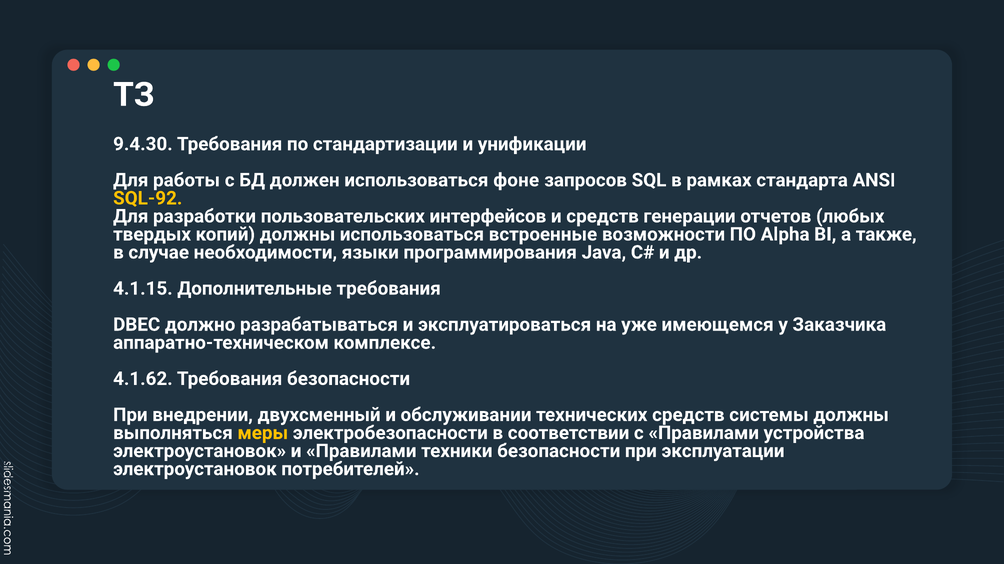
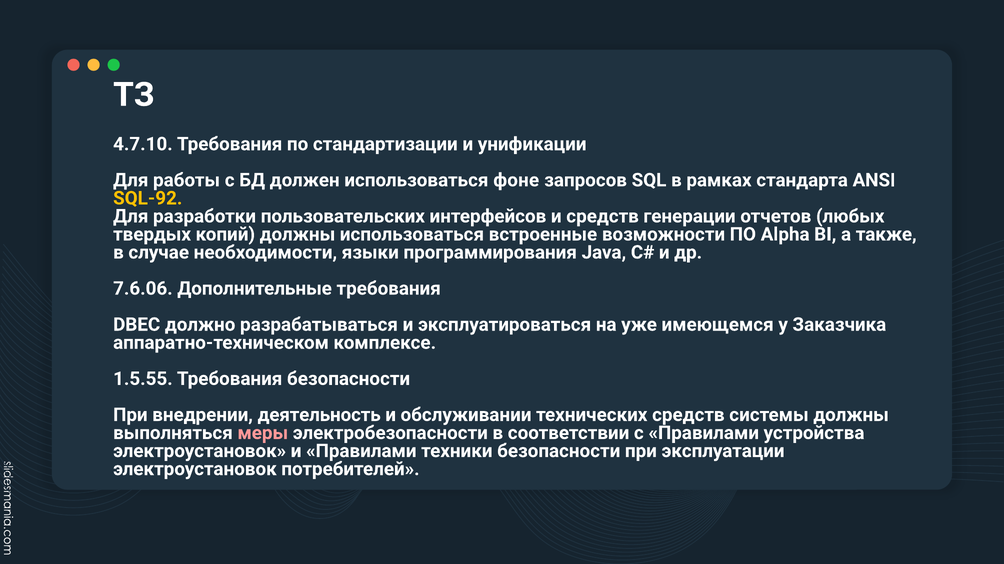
9.4.30: 9.4.30 -> 4.7.10
4.1.15: 4.1.15 -> 7.6.06
4.1.62: 4.1.62 -> 1.5.55
двухсменный: двухсменный -> деятельность
меры colour: yellow -> pink
